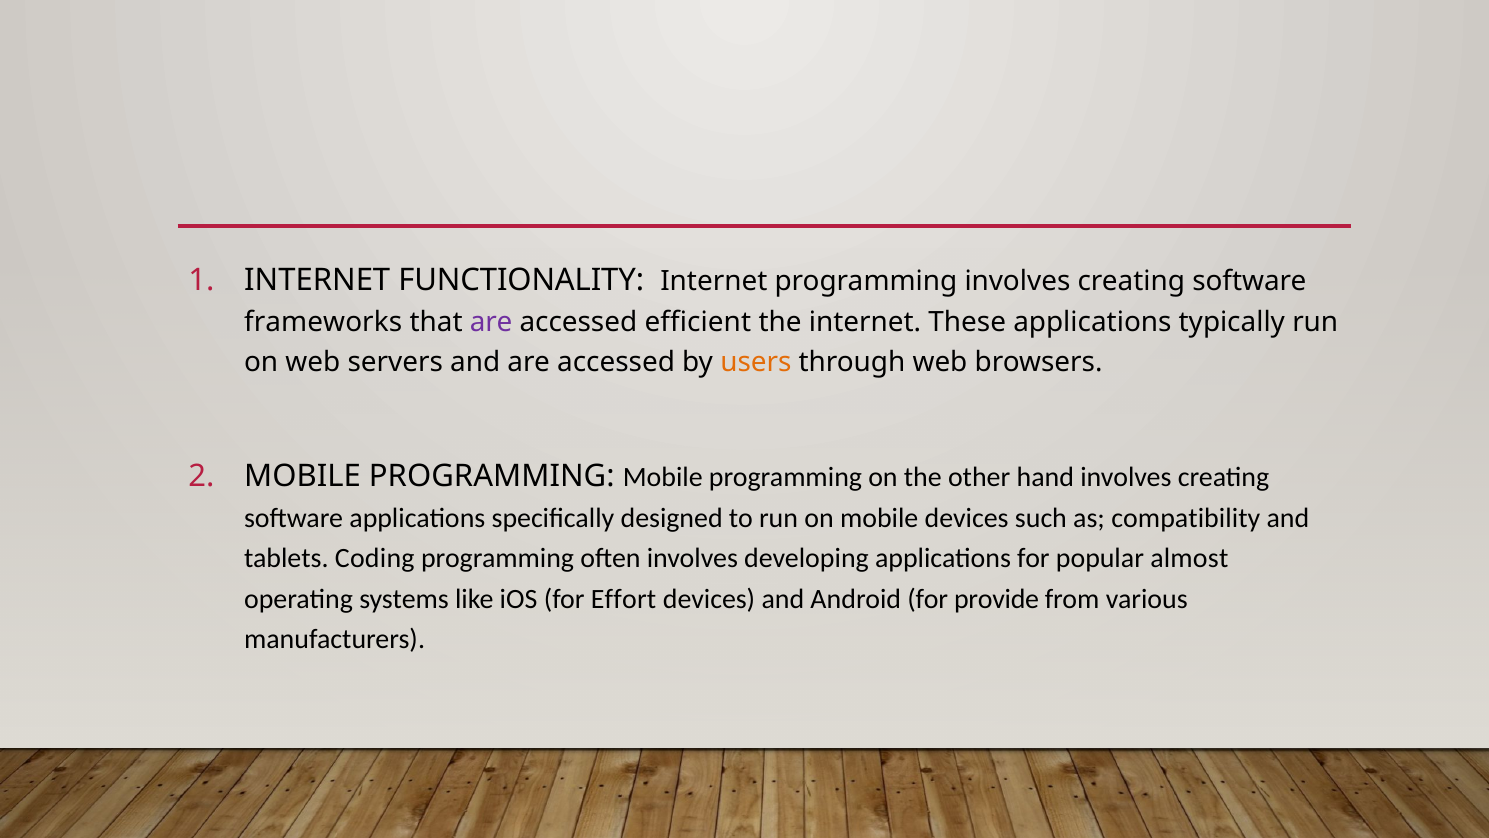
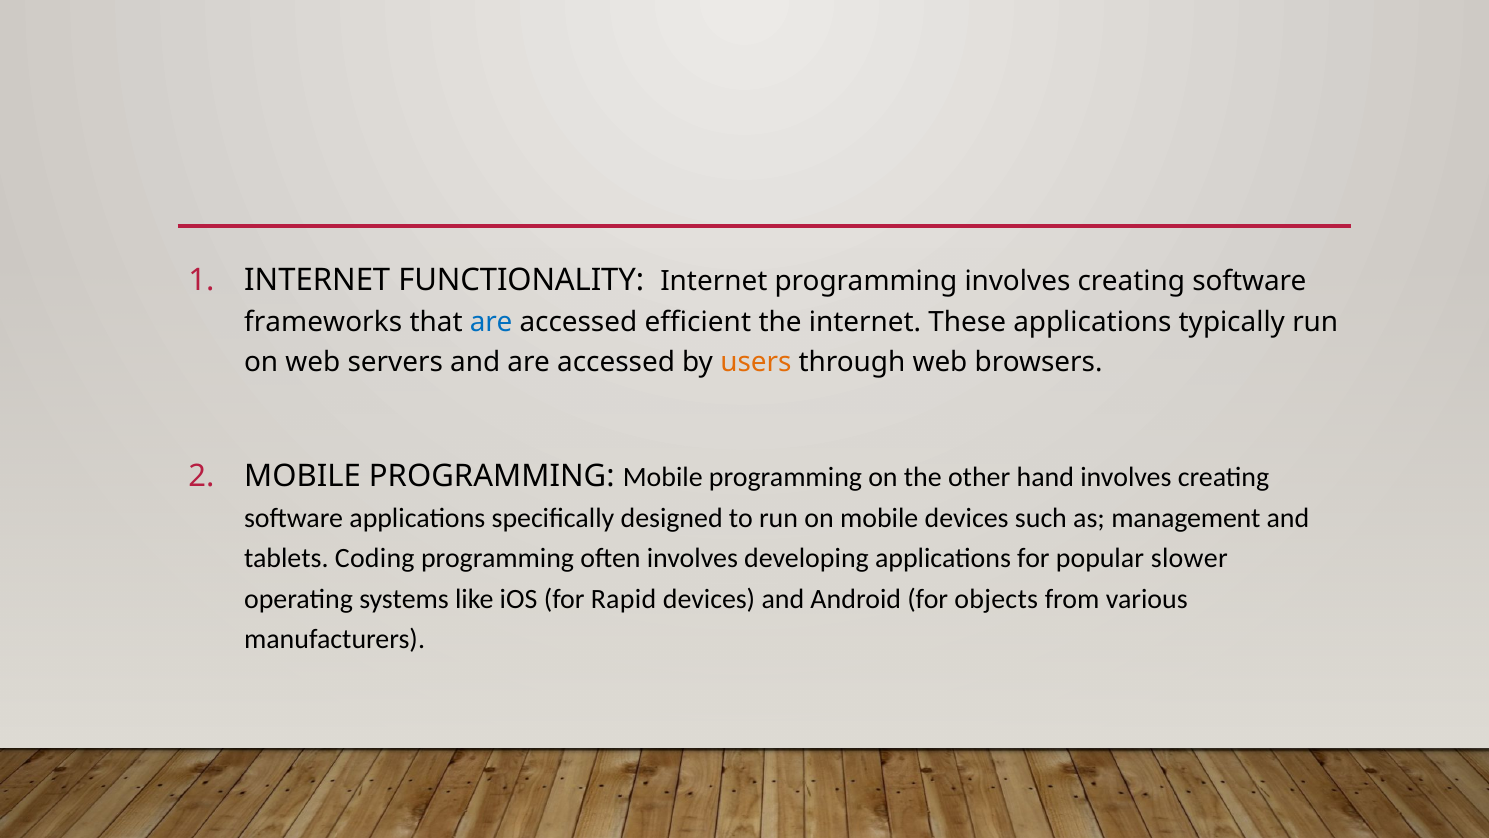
are at (491, 322) colour: purple -> blue
compatibility: compatibility -> management
almost: almost -> slower
Effort: Effort -> Rapid
provide: provide -> objects
